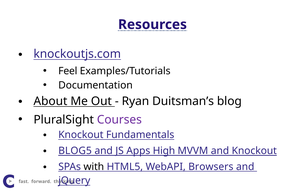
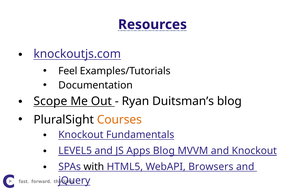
About: About -> Scope
Courses colour: purple -> orange
BLOG5: BLOG5 -> LEVEL5
Apps High: High -> Blog
